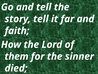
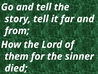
faith: faith -> from
